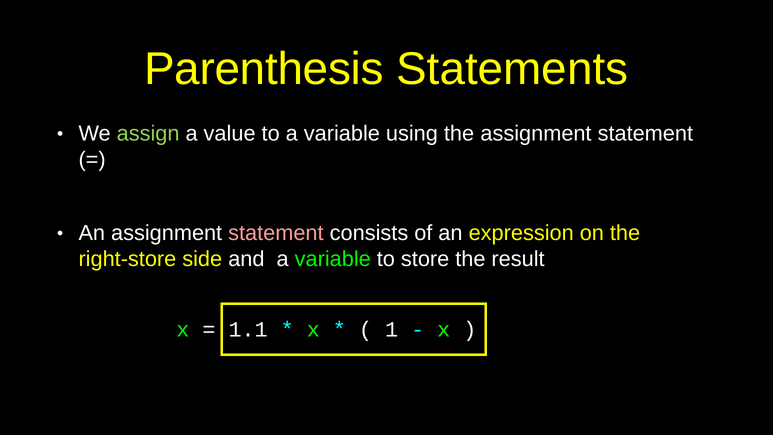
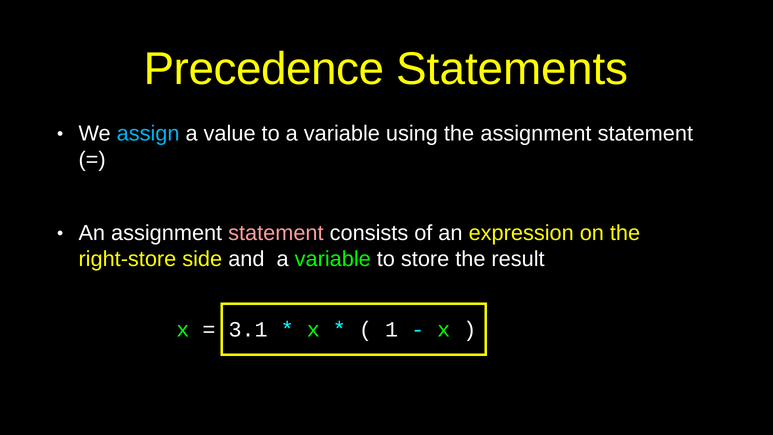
Parenthesis: Parenthesis -> Precedence
assign colour: light green -> light blue
1.1: 1.1 -> 3.1
